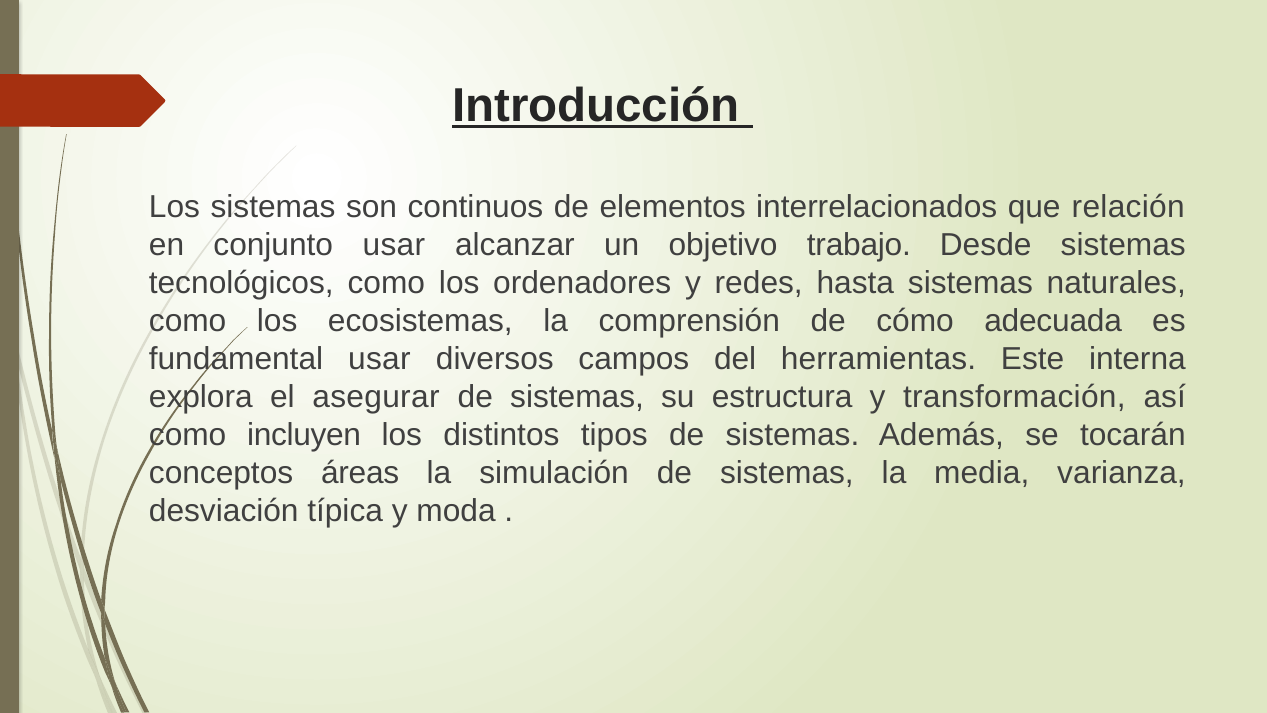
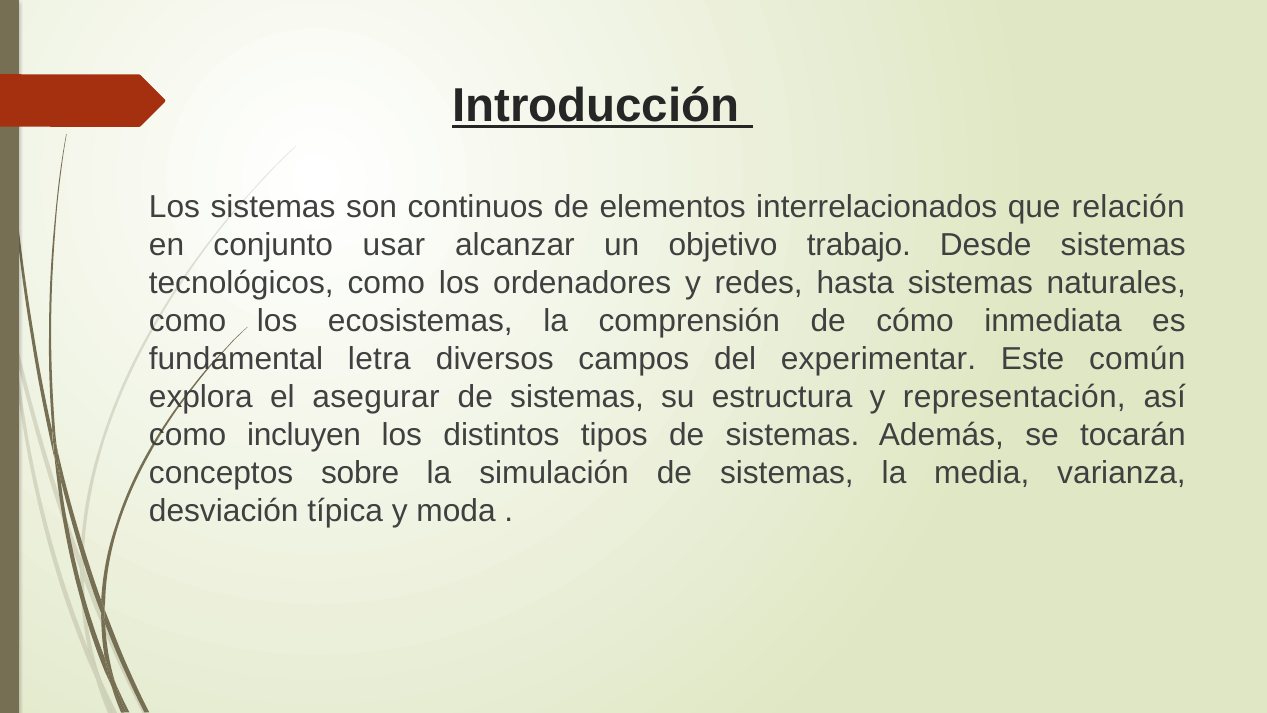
adecuada: adecuada -> inmediata
fundamental usar: usar -> letra
herramientas: herramientas -> experimentar
interna: interna -> común
transformación: transformación -> representación
áreas: áreas -> sobre
